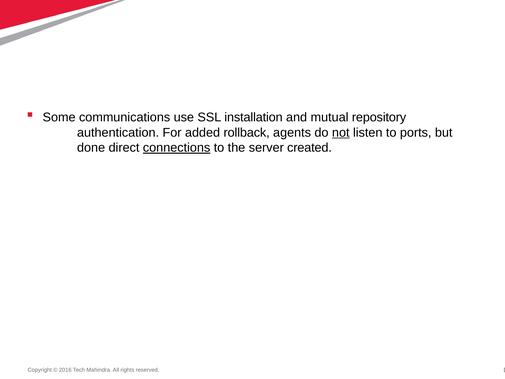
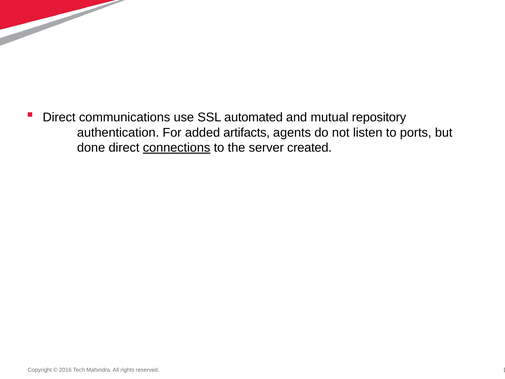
Some at (59, 117): Some -> Direct
installation: installation -> automated
rollback: rollback -> artifacts
not underline: present -> none
